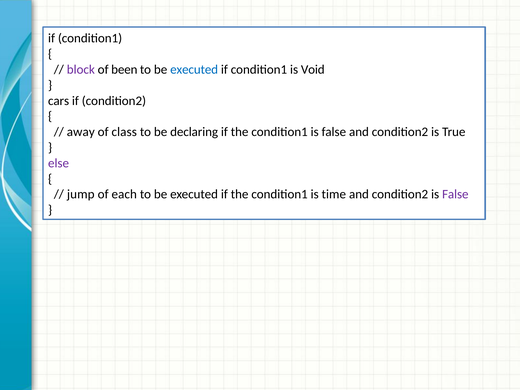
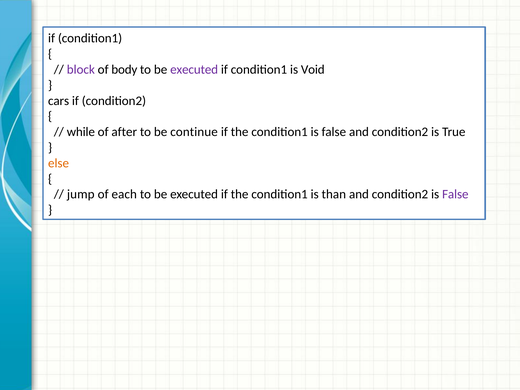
been: been -> body
executed at (194, 70) colour: blue -> purple
away: away -> while
class: class -> after
declaring: declaring -> continue
else colour: purple -> orange
time: time -> than
